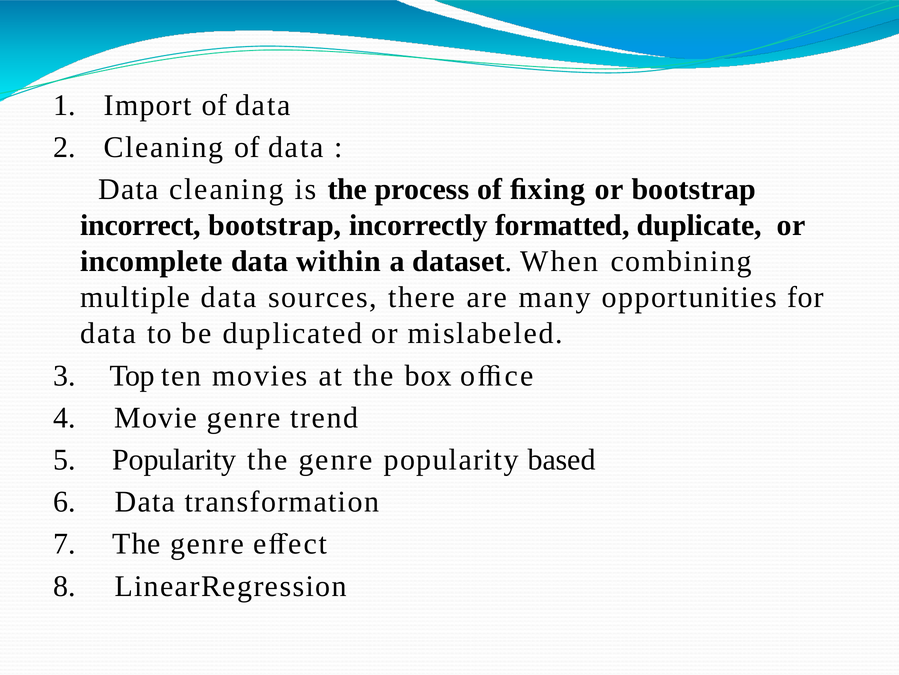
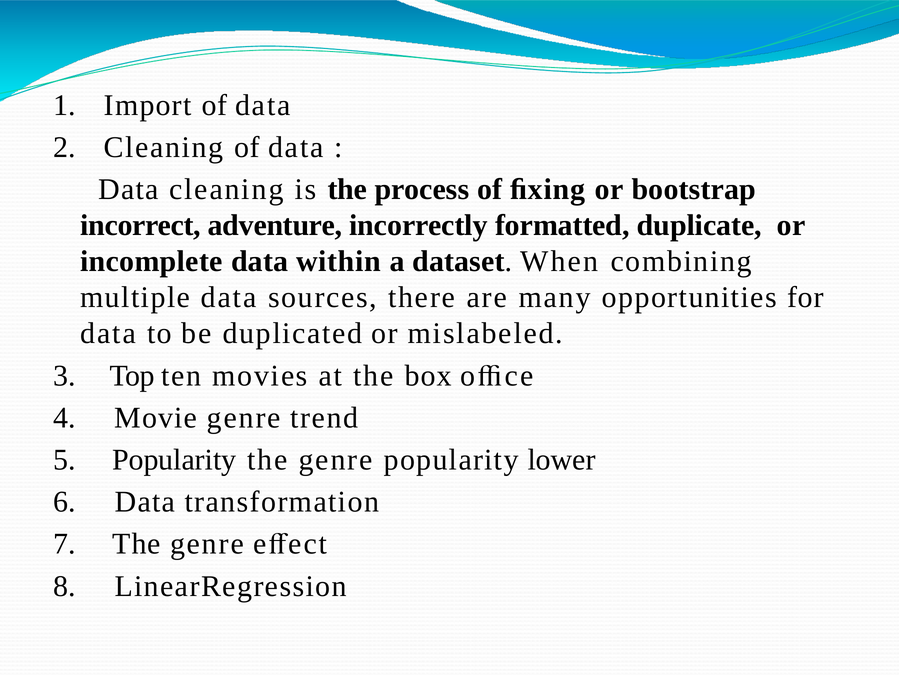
incorrect bootstrap: bootstrap -> adventure
based: based -> lower
